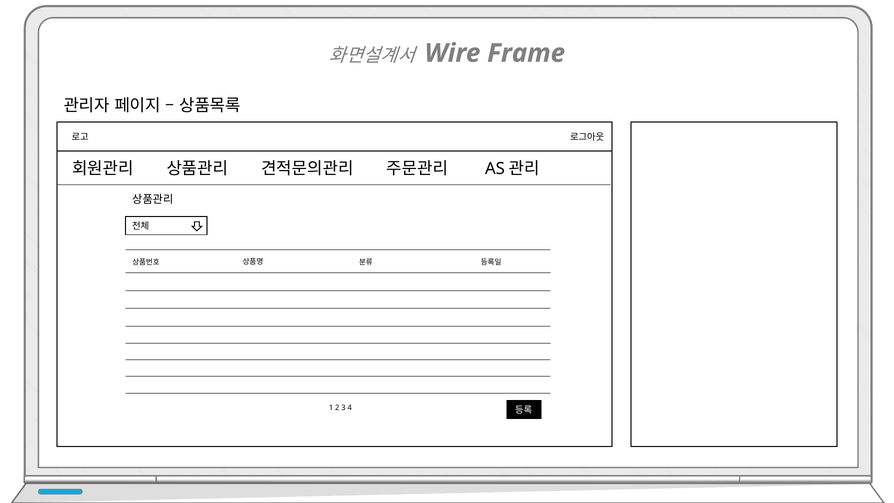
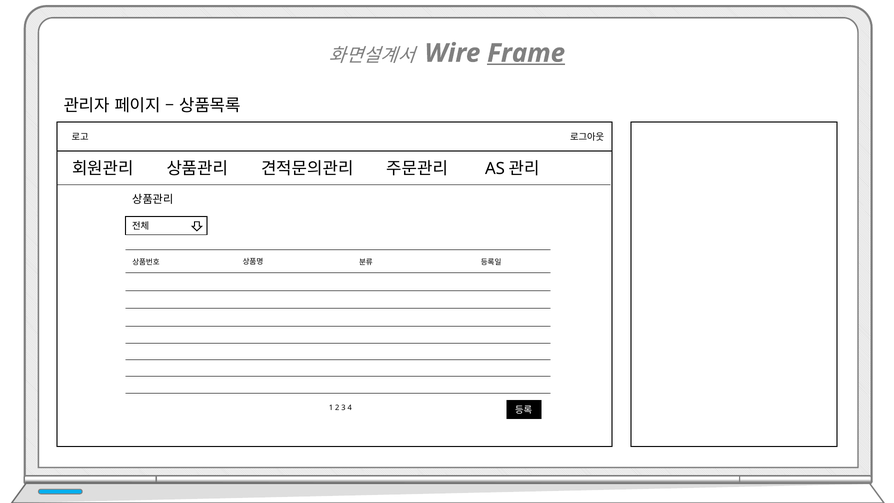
Frame underline: none -> present
